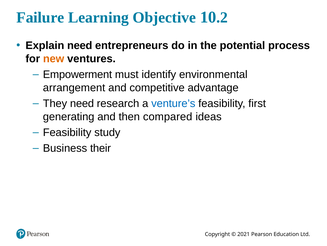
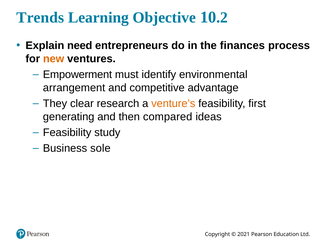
Failure: Failure -> Trends
potential: potential -> finances
They need: need -> clear
venture’s colour: blue -> orange
their: their -> sole
